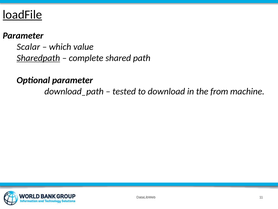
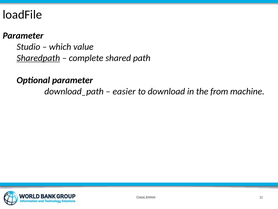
loadFile underline: present -> none
Scalar: Scalar -> Studio
tested: tested -> easier
